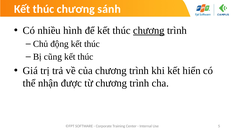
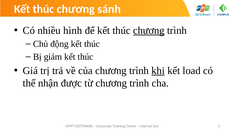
cũng: cũng -> giảm
khi underline: none -> present
hiển: hiển -> load
